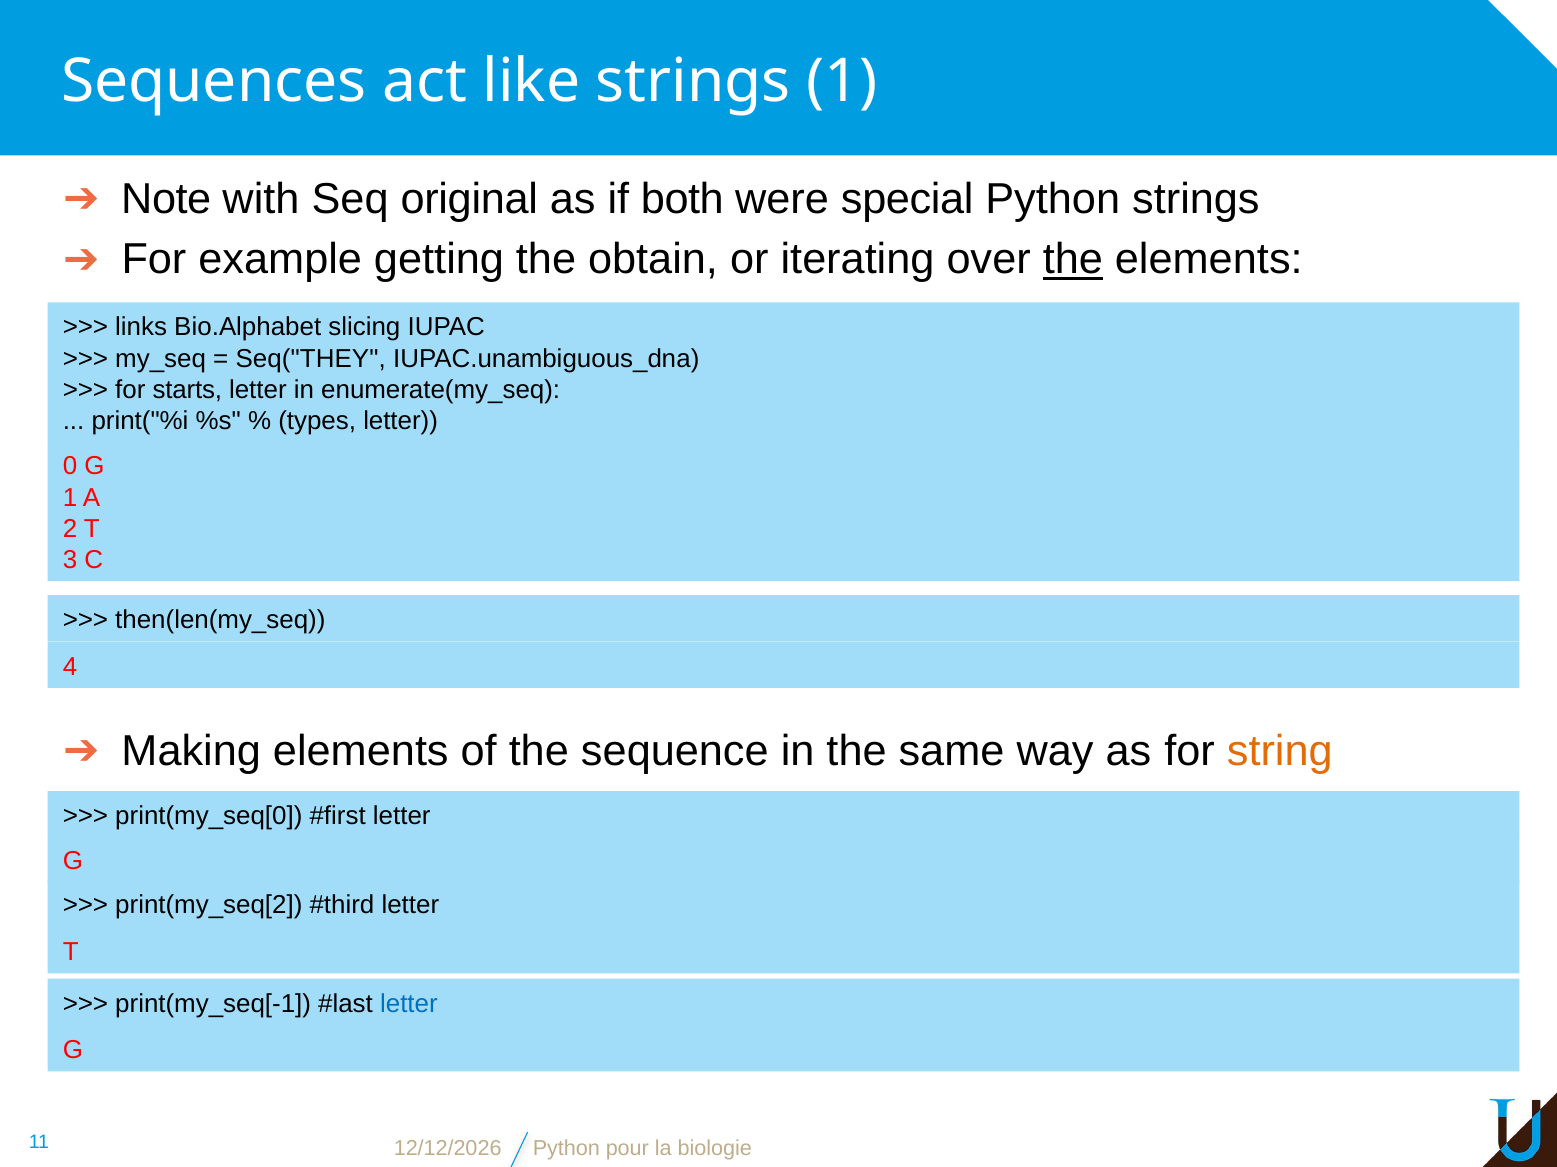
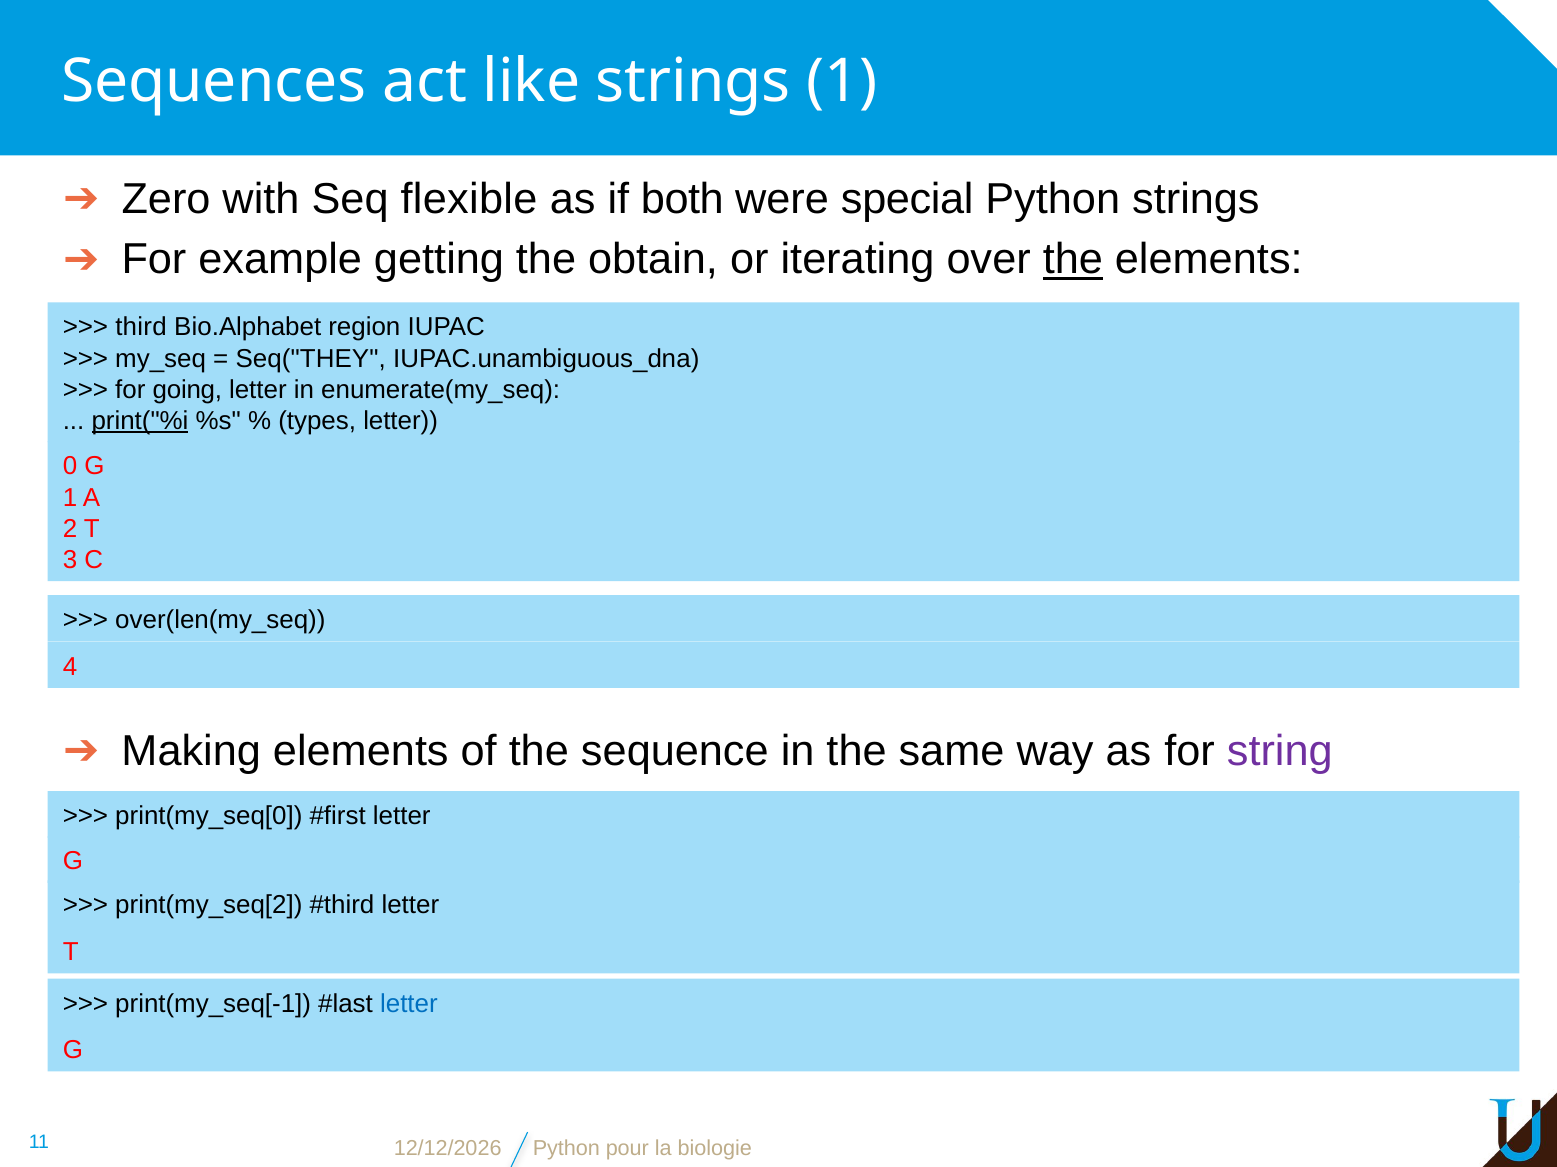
Note: Note -> Zero
original: original -> flexible
links: links -> third
slicing: slicing -> region
starts: starts -> going
print("%i underline: none -> present
then(len(my_seq: then(len(my_seq -> over(len(my_seq
string colour: orange -> purple
